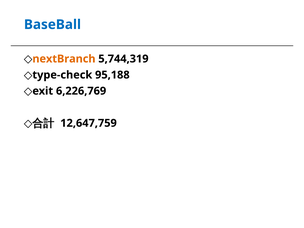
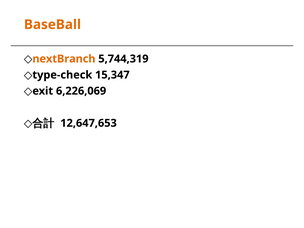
BaseBall colour: blue -> orange
95,188: 95,188 -> 15,347
6,226,769: 6,226,769 -> 6,226,069
12,647,759: 12,647,759 -> 12,647,653
